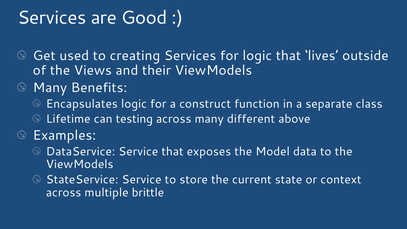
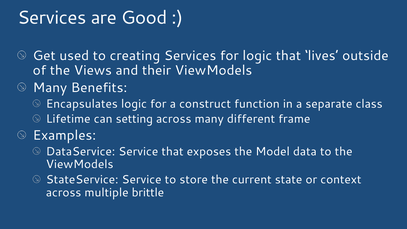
testing: testing -> setting
above: above -> frame
